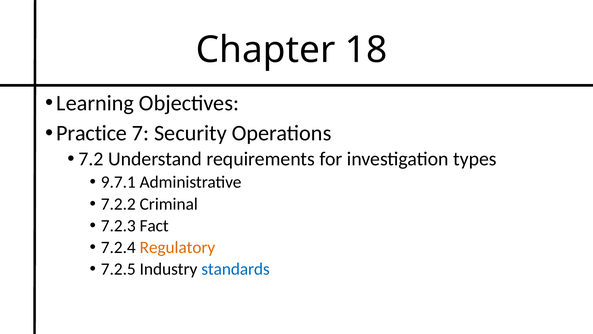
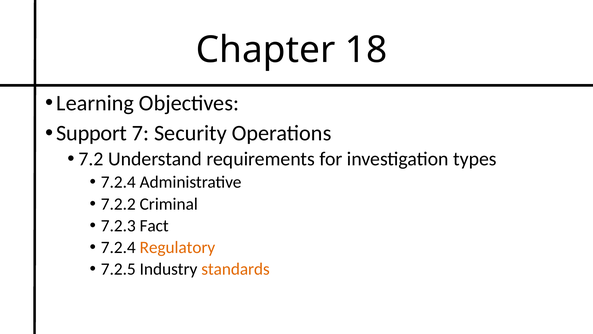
Practice: Practice -> Support
9.7.1 at (118, 182): 9.7.1 -> 7.2.4
standards colour: blue -> orange
